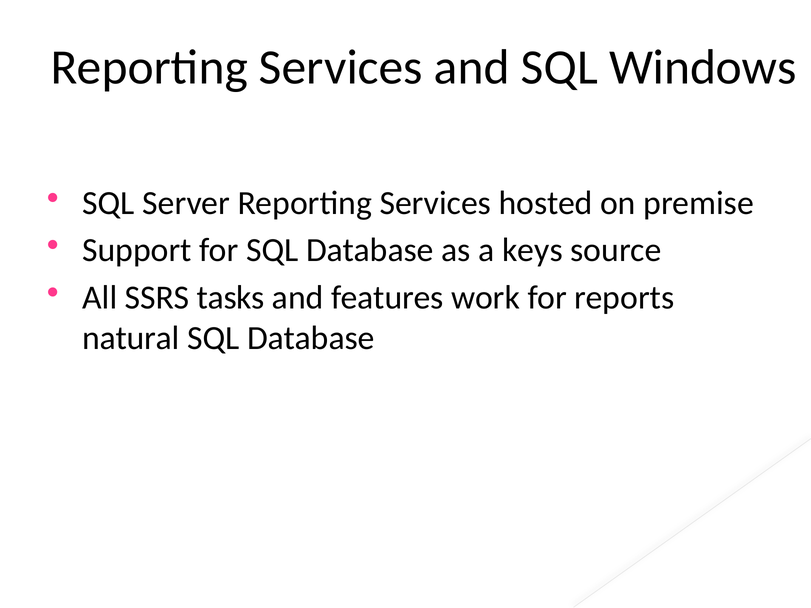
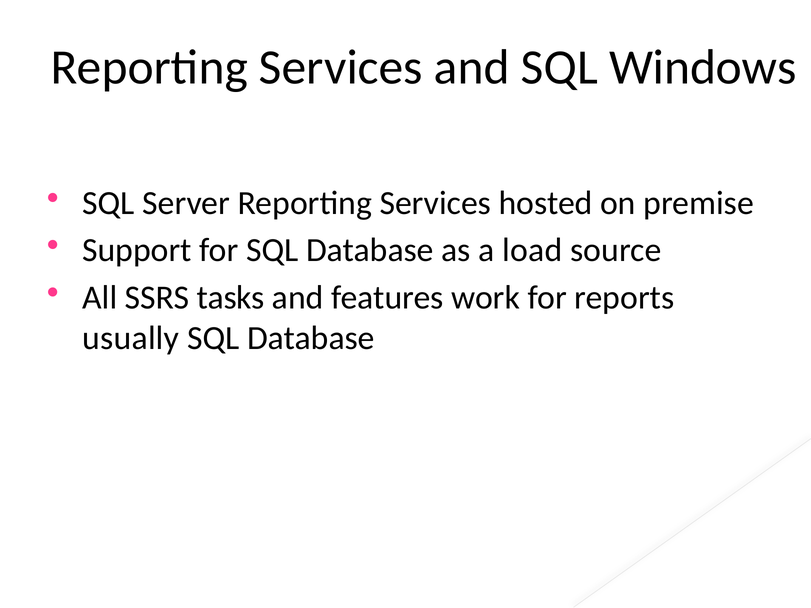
keys: keys -> load
natural: natural -> usually
